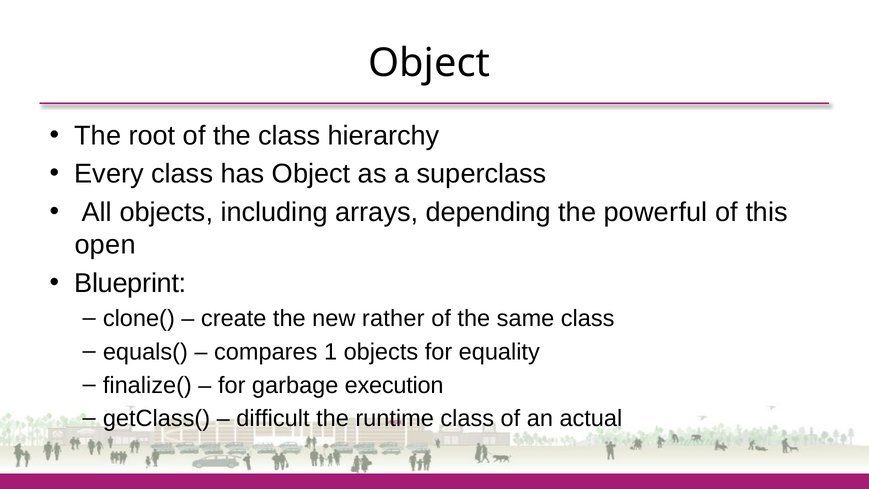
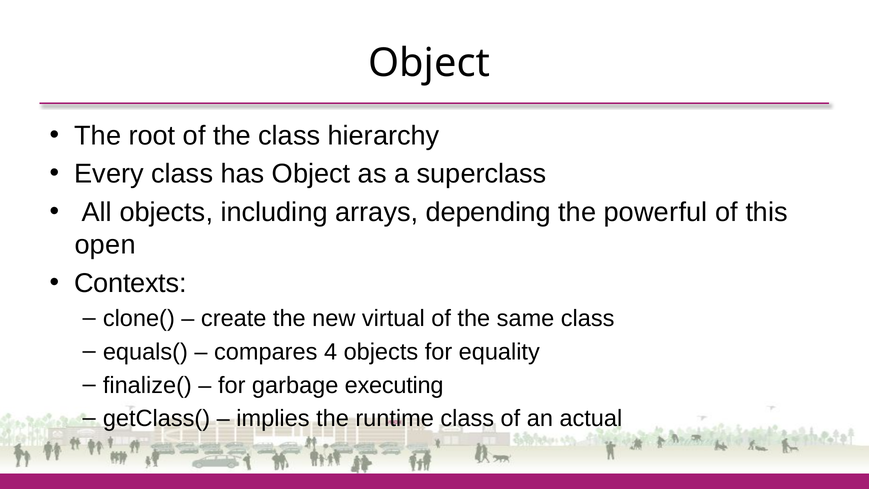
Blueprint: Blueprint -> Contexts
rather: rather -> virtual
1: 1 -> 4
execution: execution -> executing
difficult: difficult -> implies
